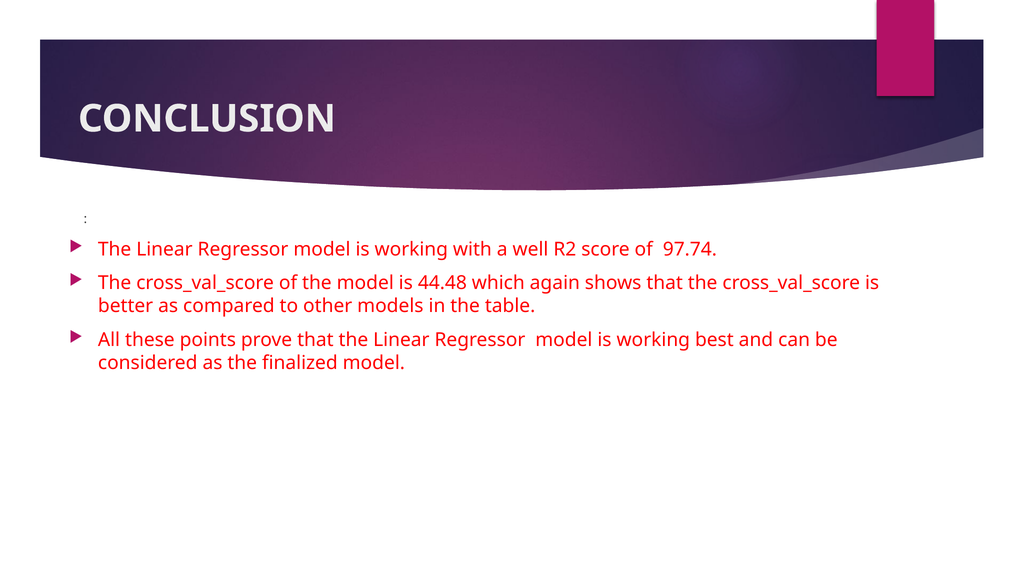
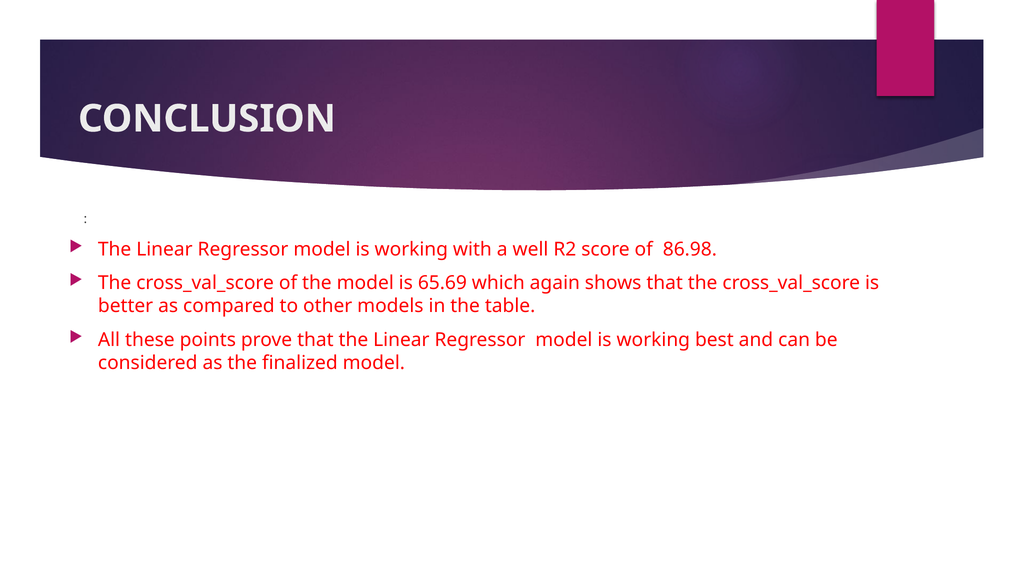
97.74: 97.74 -> 86.98
44.48: 44.48 -> 65.69
